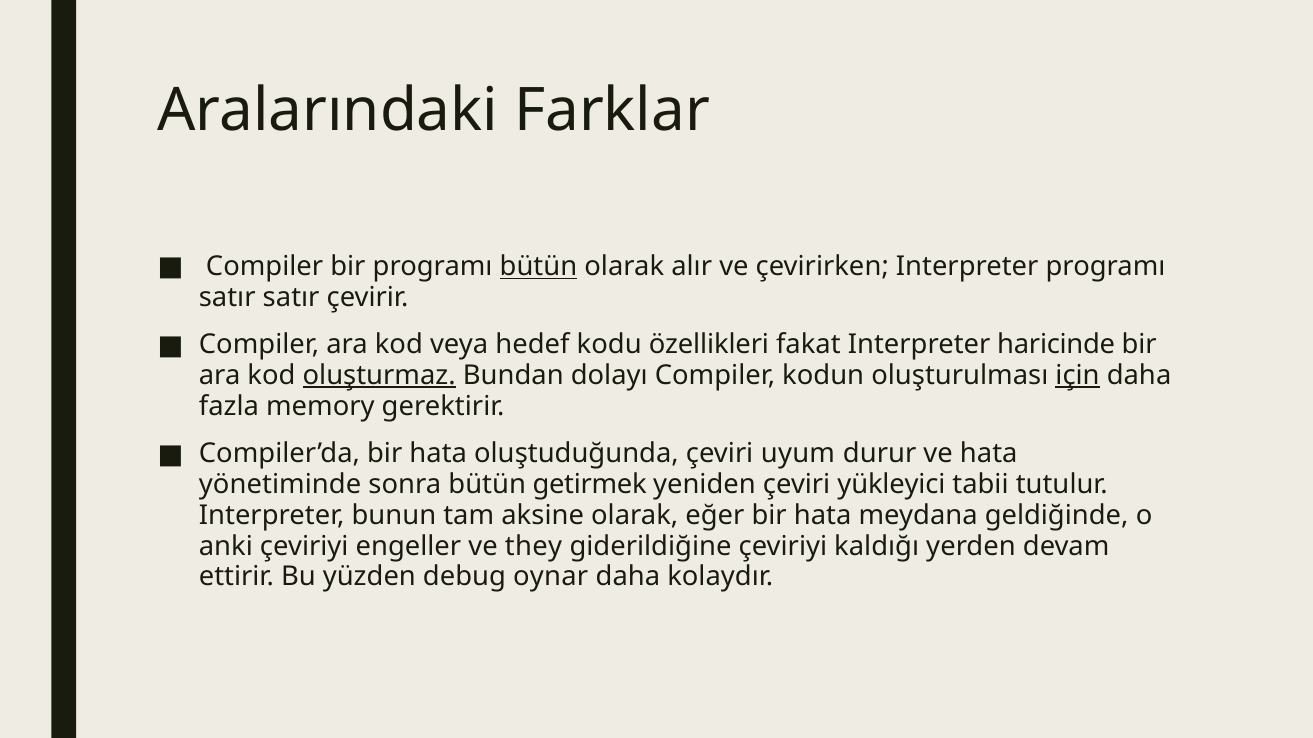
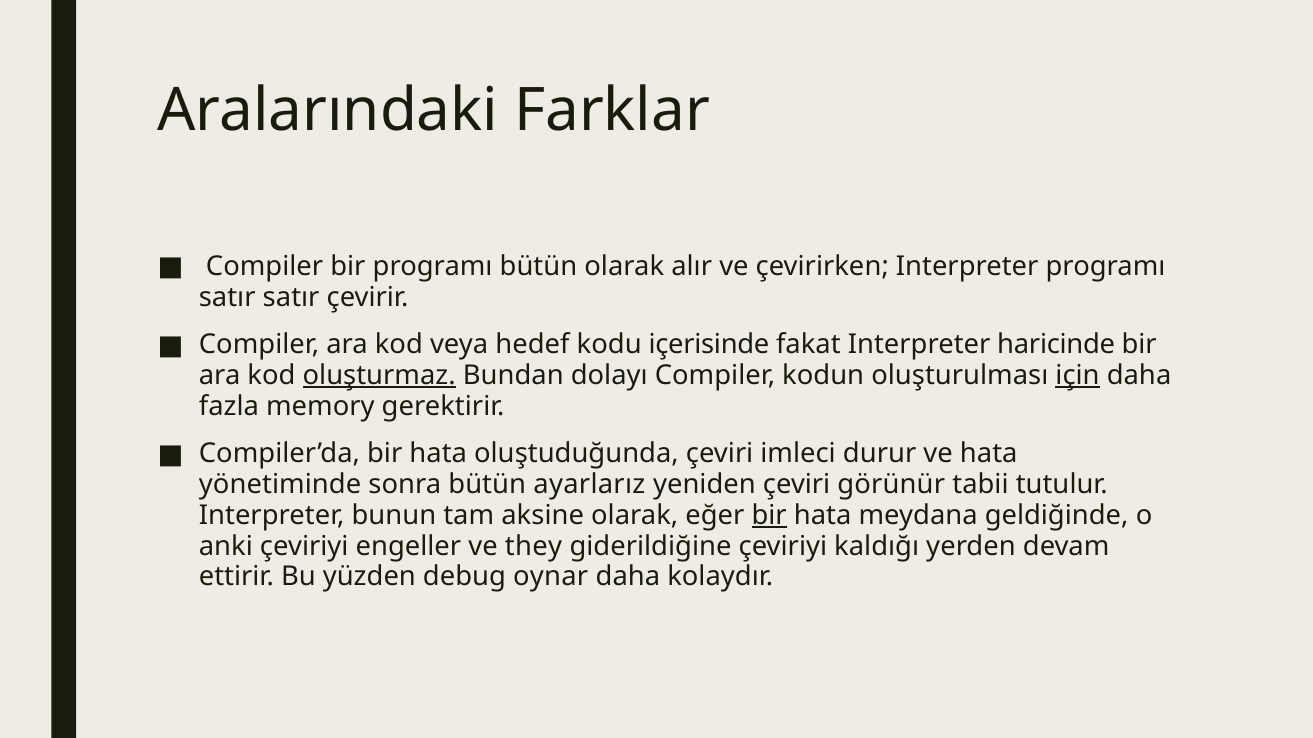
bütün at (538, 267) underline: present -> none
özellikleri: özellikleri -> içerisinde
uyum: uyum -> imleci
getirmek: getirmek -> ayarlarız
yükleyici: yükleyici -> görünür
bir at (769, 516) underline: none -> present
